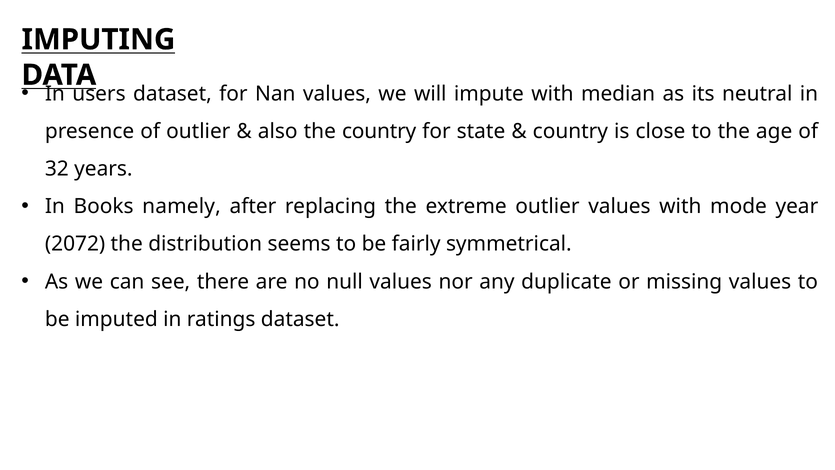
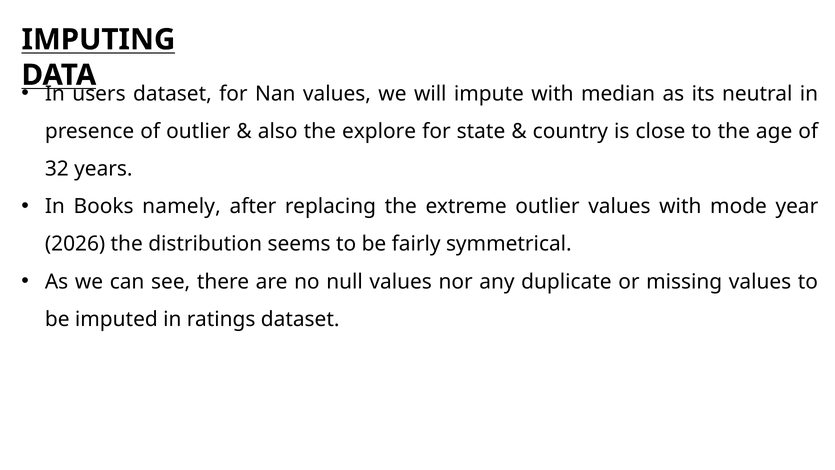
the country: country -> explore
2072: 2072 -> 2026
